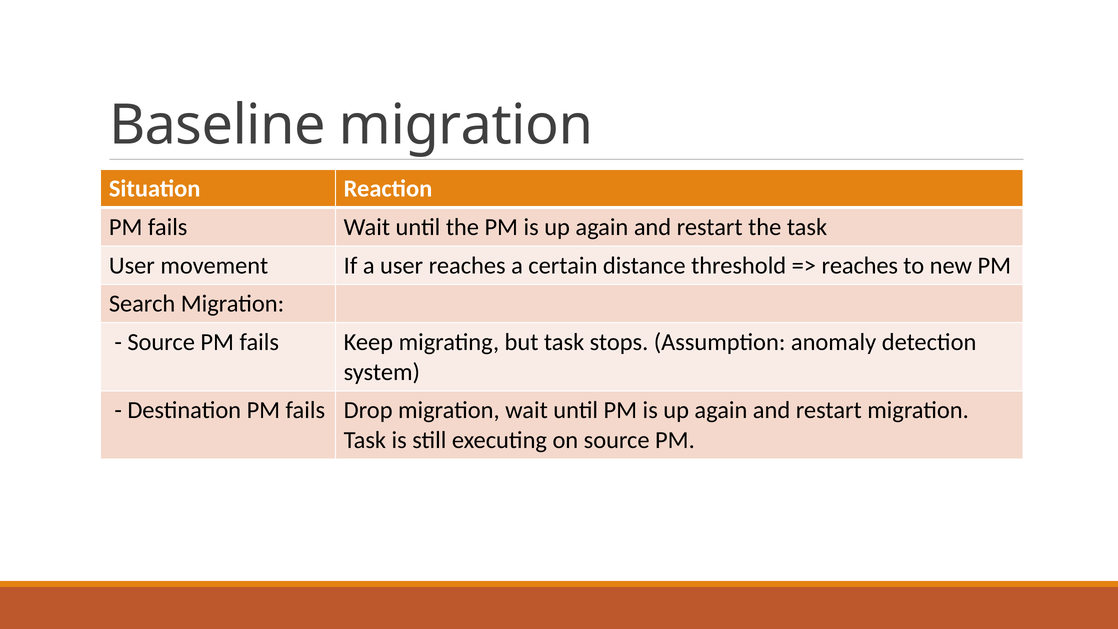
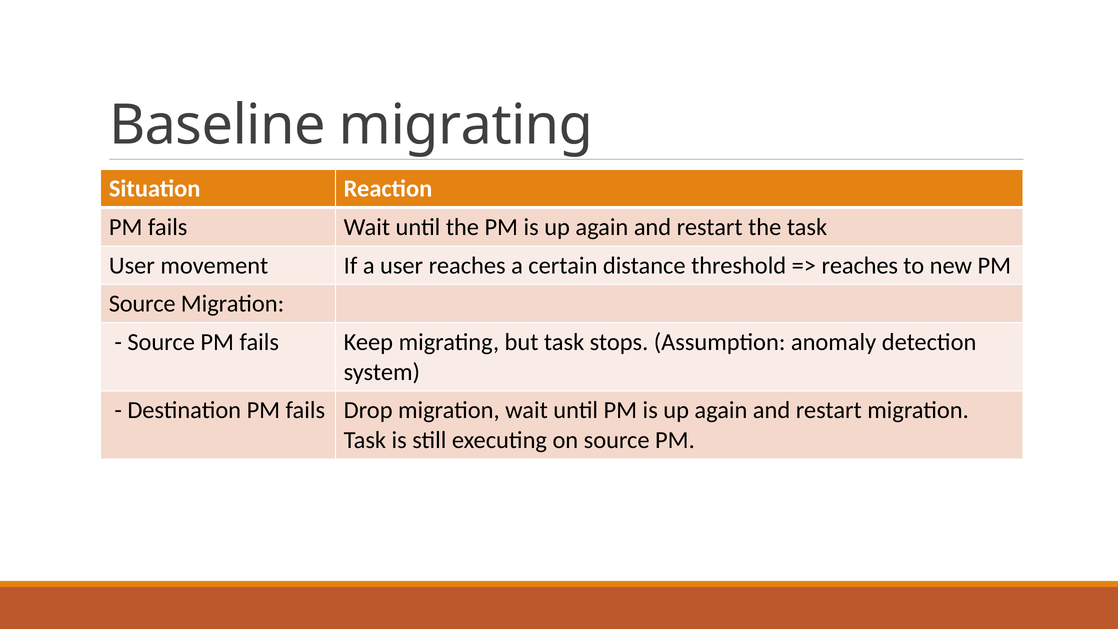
Baseline migration: migration -> migrating
Search at (142, 304): Search -> Source
